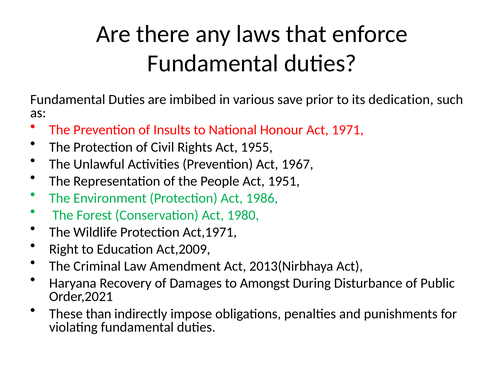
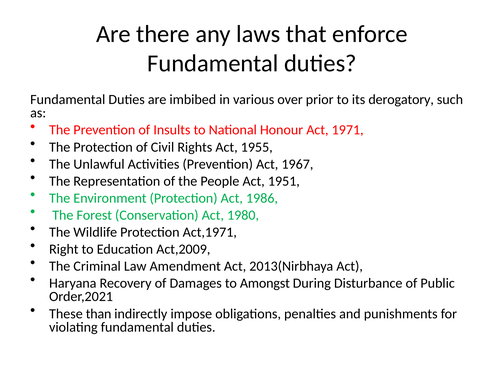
save: save -> over
dedication: dedication -> derogatory
